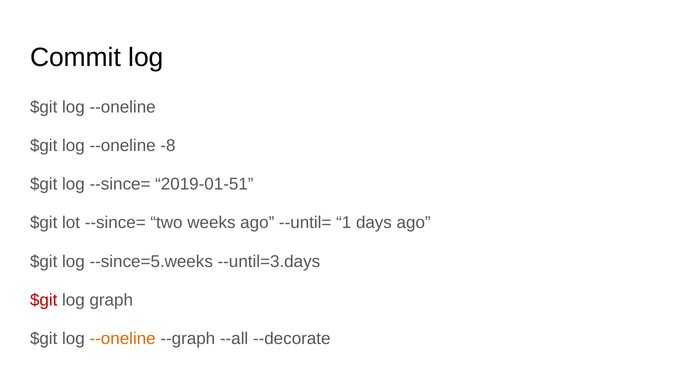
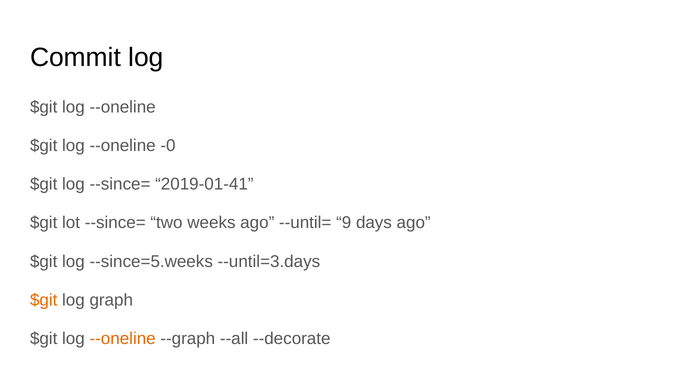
-8: -8 -> -0
2019-01-51: 2019-01-51 -> 2019-01-41
1: 1 -> 9
$git at (44, 300) colour: red -> orange
